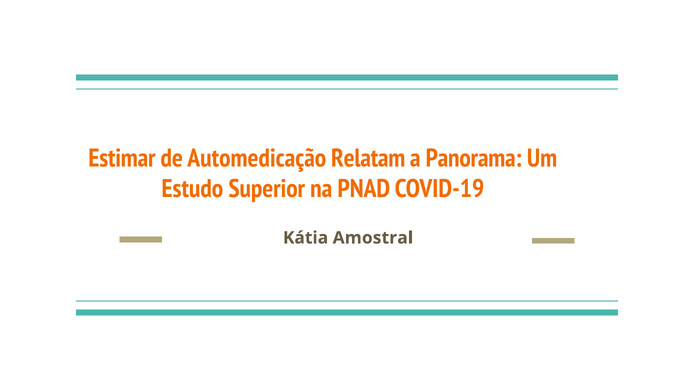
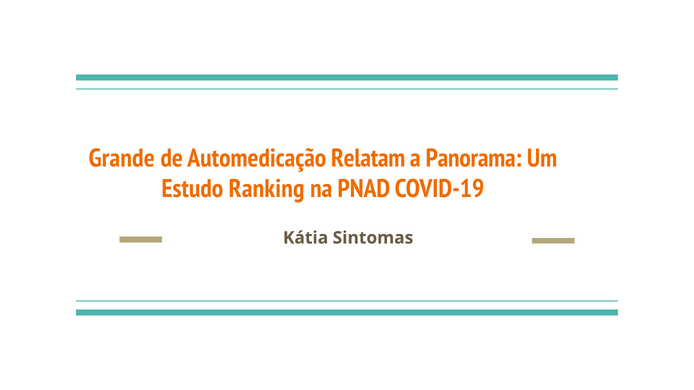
Estimar: Estimar -> Grande
Superior: Superior -> Ranking
Amostral: Amostral -> Sintomas
